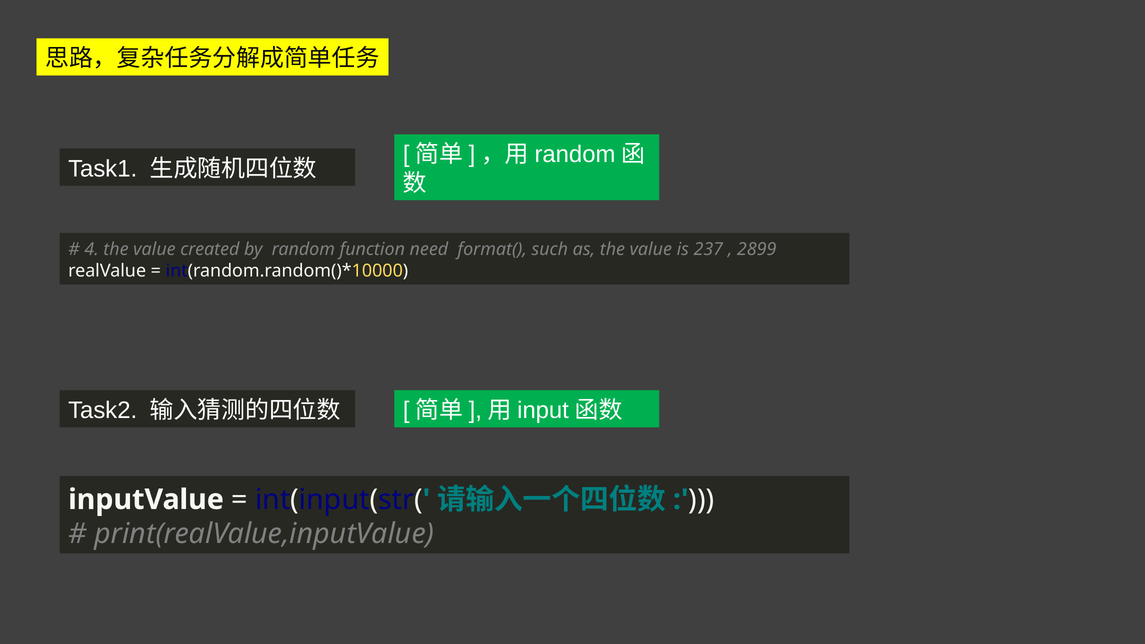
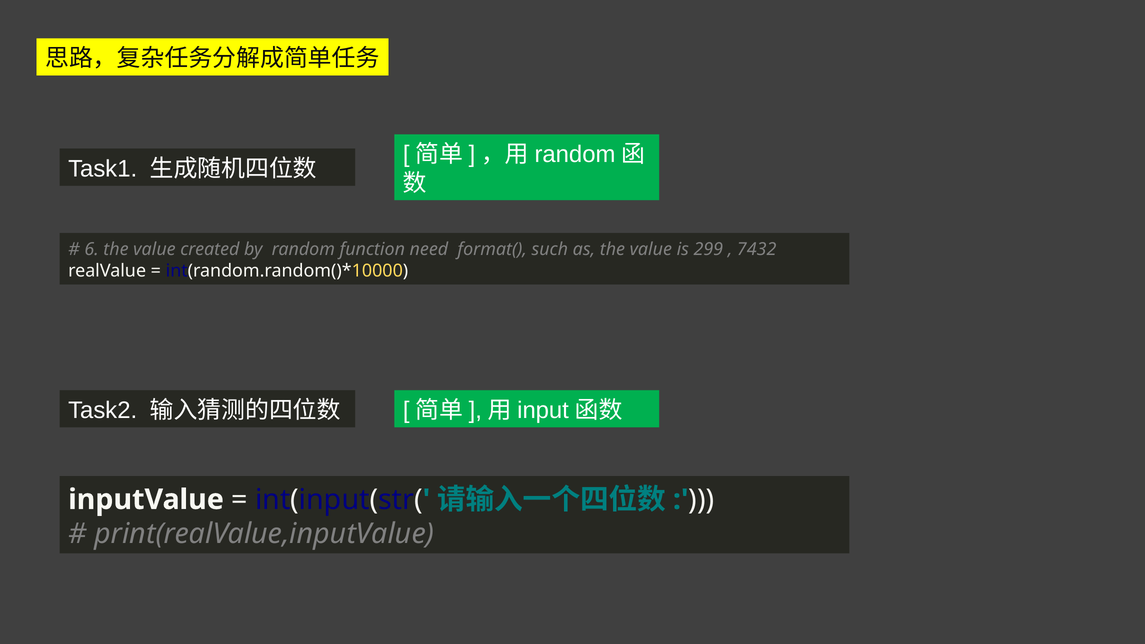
4: 4 -> 6
237: 237 -> 299
2899: 2899 -> 7432
